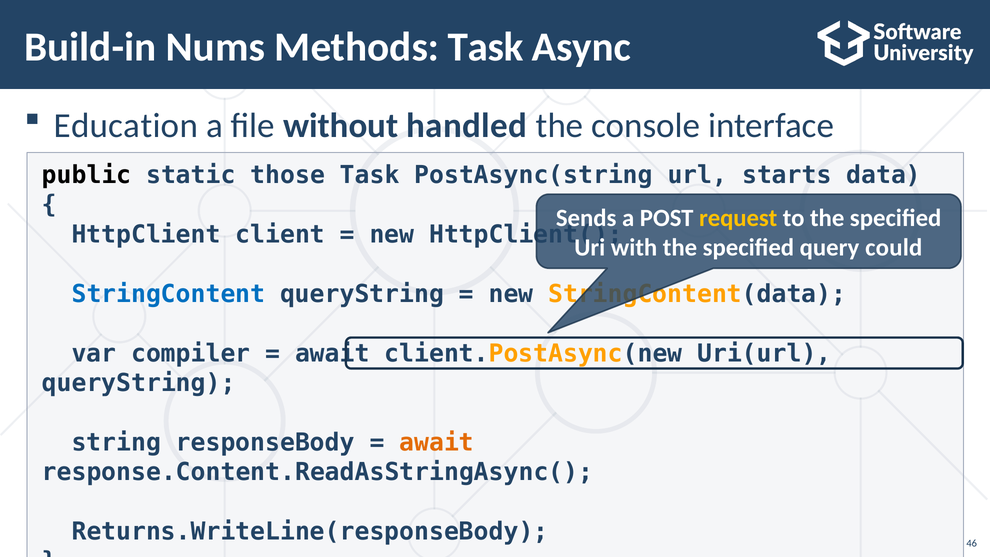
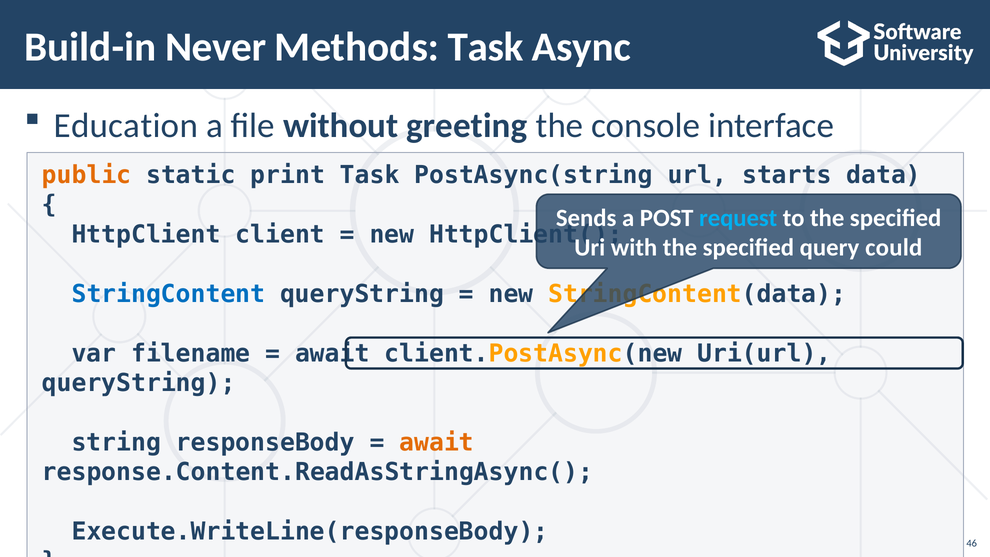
Nums: Nums -> Never
handled: handled -> greeting
public colour: black -> orange
those: those -> print
request colour: yellow -> light blue
compiler: compiler -> filename
Returns.WriteLine(responseBody: Returns.WriteLine(responseBody -> Execute.WriteLine(responseBody
